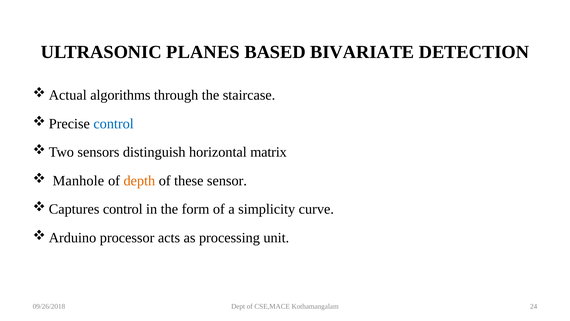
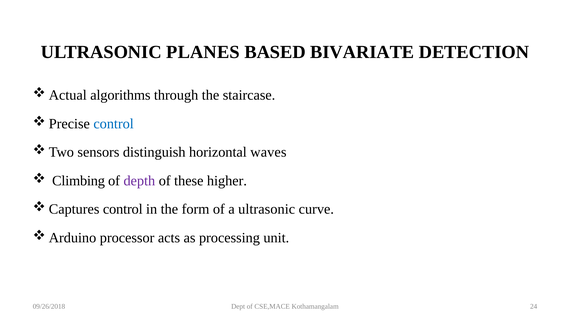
matrix: matrix -> waves
Manhole: Manhole -> Climbing
depth colour: orange -> purple
sensor: sensor -> higher
a simplicity: simplicity -> ultrasonic
